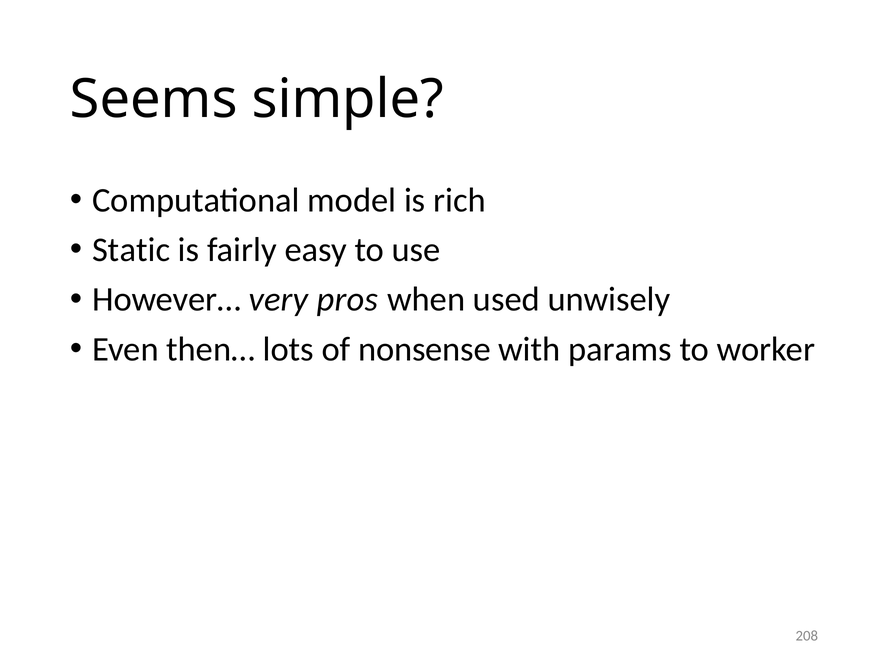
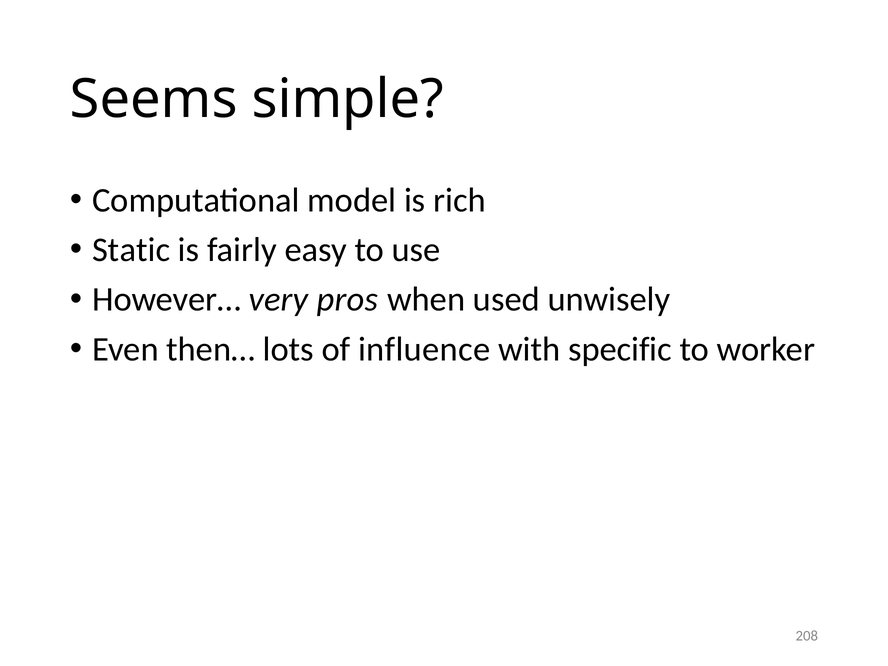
nonsense: nonsense -> influence
params: params -> specific
